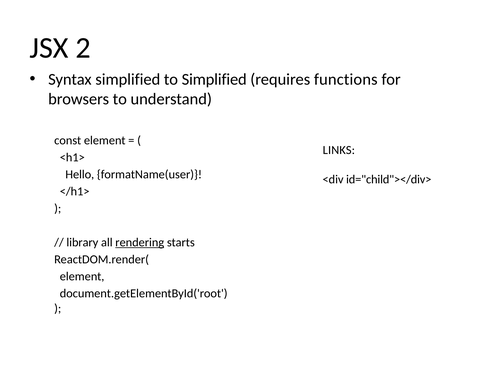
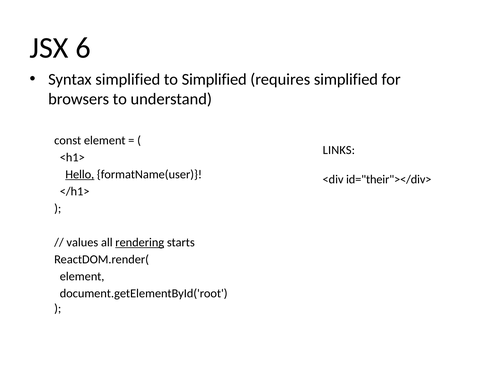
2: 2 -> 6
requires functions: functions -> simplified
Hello underline: none -> present
id="child"></div>: id="child"></div> -> id="their"></div>
library: library -> values
